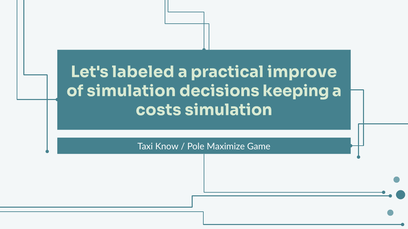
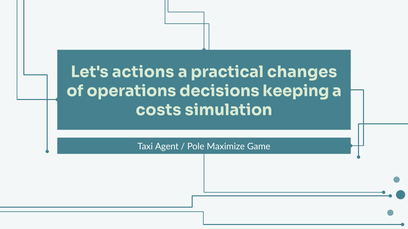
labeled: labeled -> actions
improve: improve -> changes
of simulation: simulation -> operations
Know: Know -> Agent
